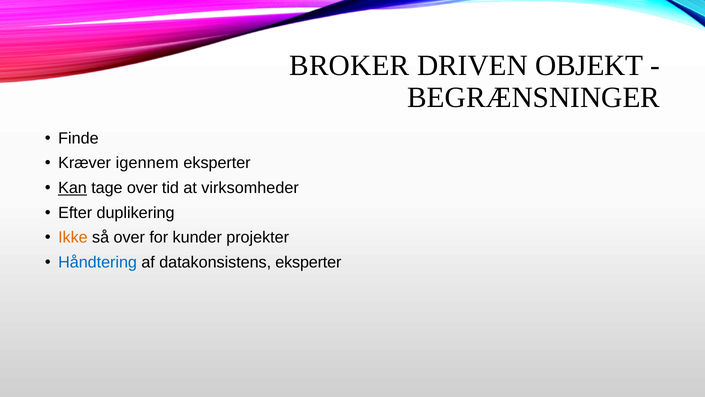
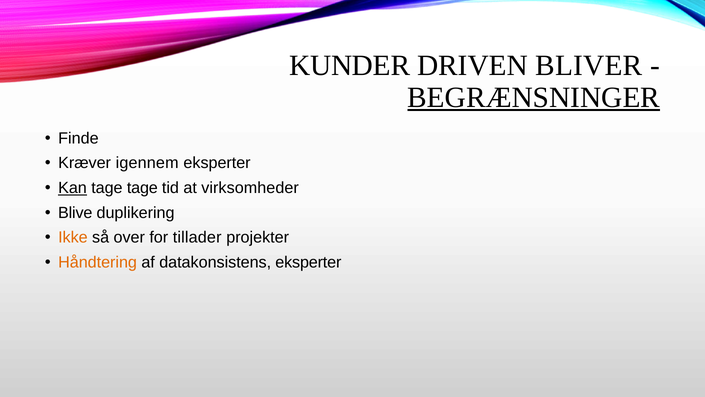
BROKER: BROKER -> KUNDER
OBJEKT: OBJEKT -> BLIVER
BEGRÆNSNINGER underline: none -> present
tage over: over -> tage
Efter: Efter -> Blive
kunder: kunder -> tillader
Håndtering colour: blue -> orange
